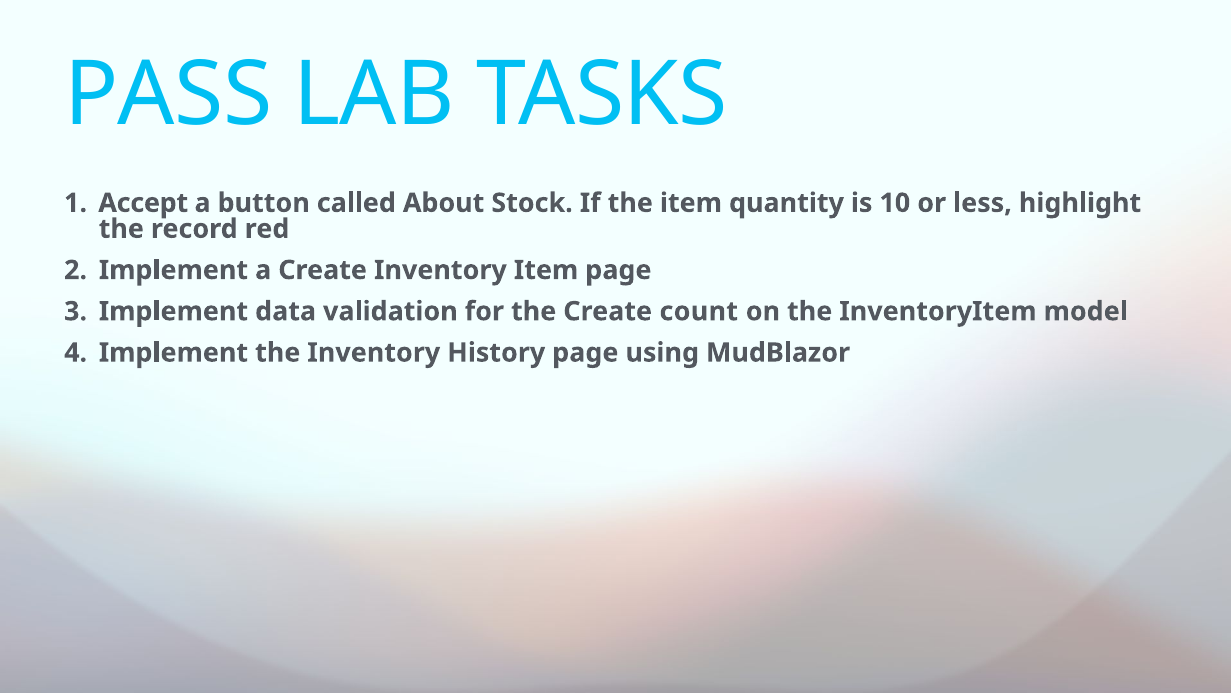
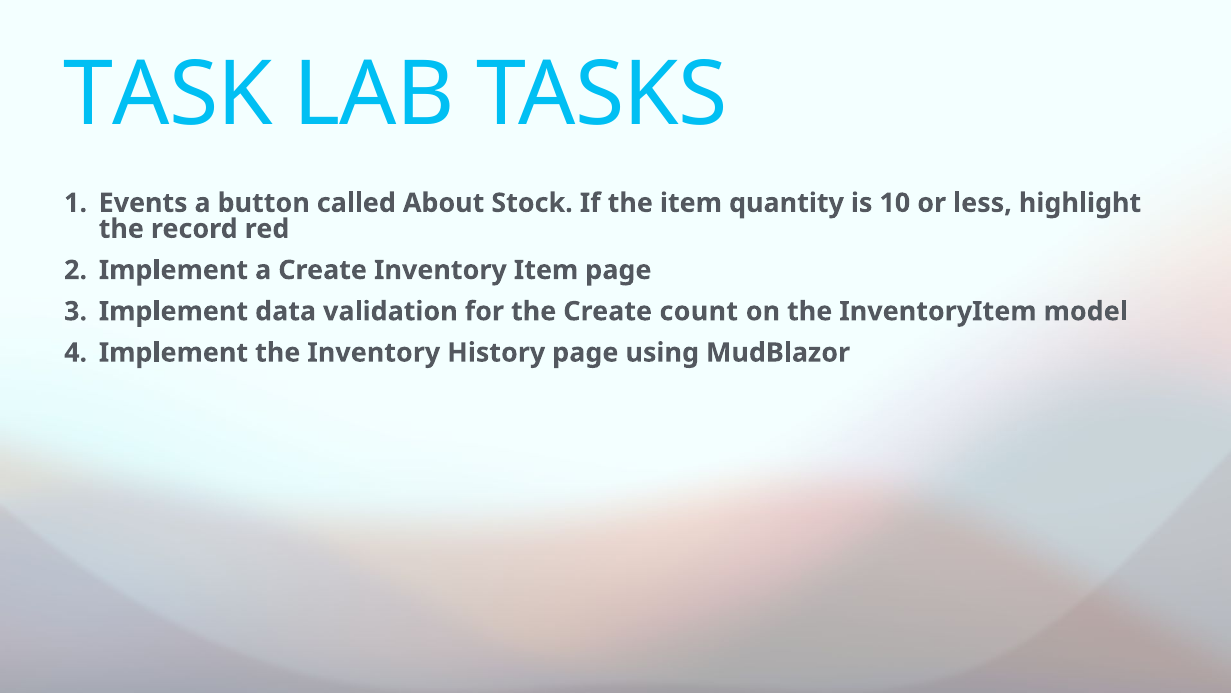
PASS: PASS -> TASK
Accept: Accept -> Events
